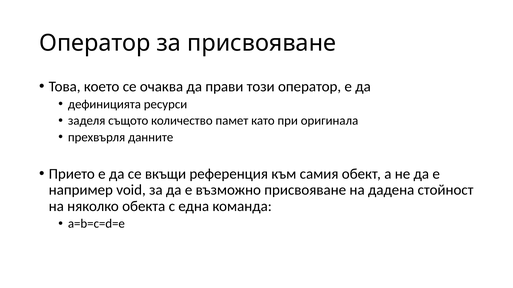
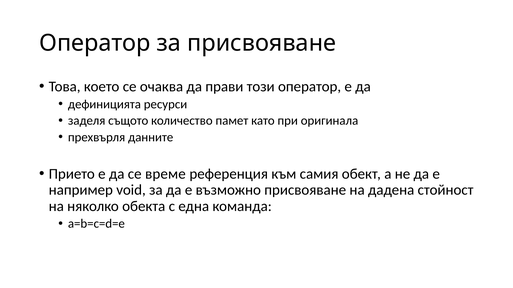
вкъщи: вкъщи -> време
